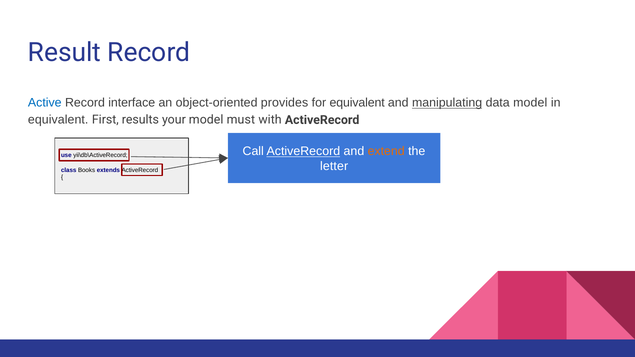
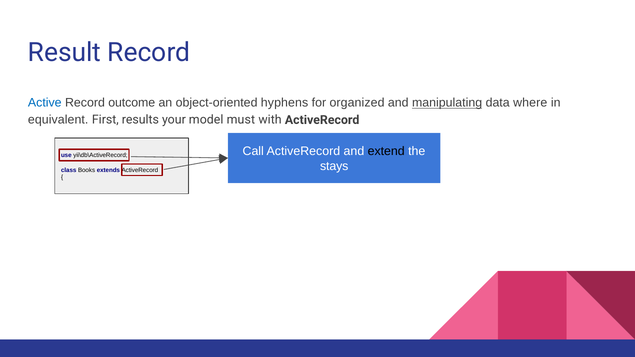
interface: interface -> outcome
provides: provides -> hyphens
for equivalent: equivalent -> organized
data model: model -> where
ActiveRecord at (303, 151) underline: present -> none
extend colour: orange -> black
letter: letter -> stays
